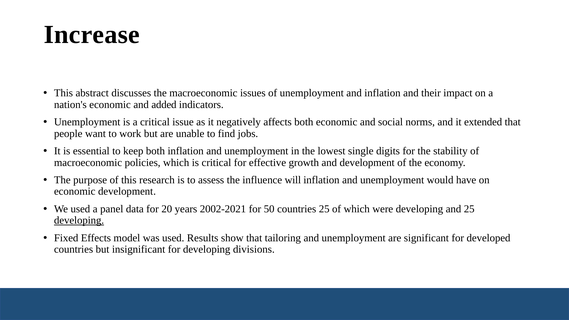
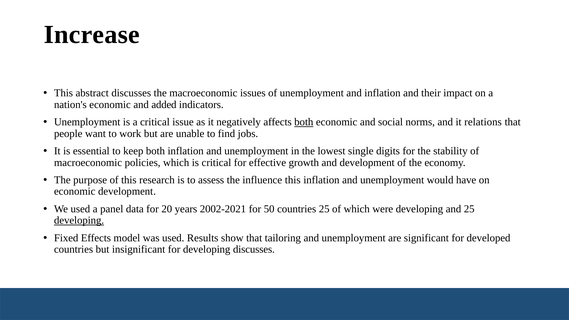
both at (304, 122) underline: none -> present
extended: extended -> relations
influence will: will -> this
developing divisions: divisions -> discusses
